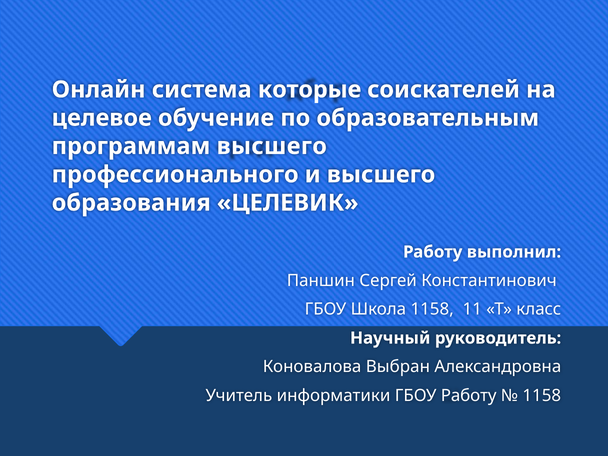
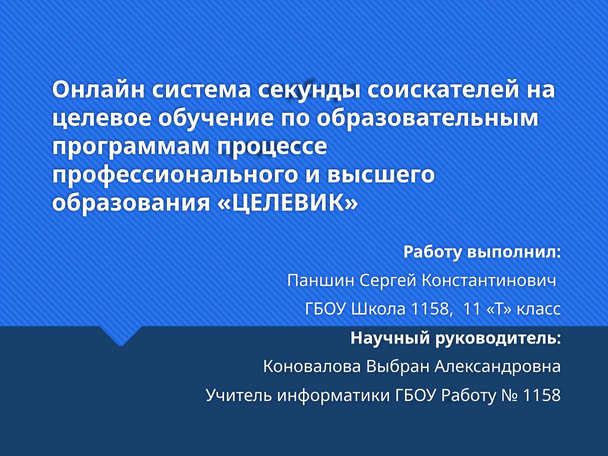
которые: которые -> секунды
программам высшего: высшего -> процессе
